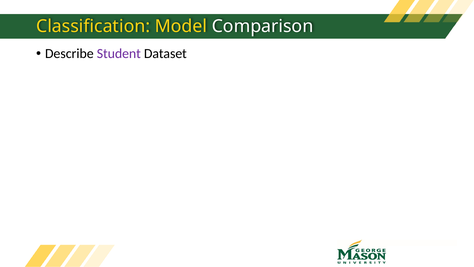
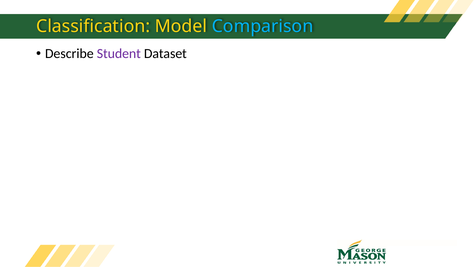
Comparison colour: white -> light blue
